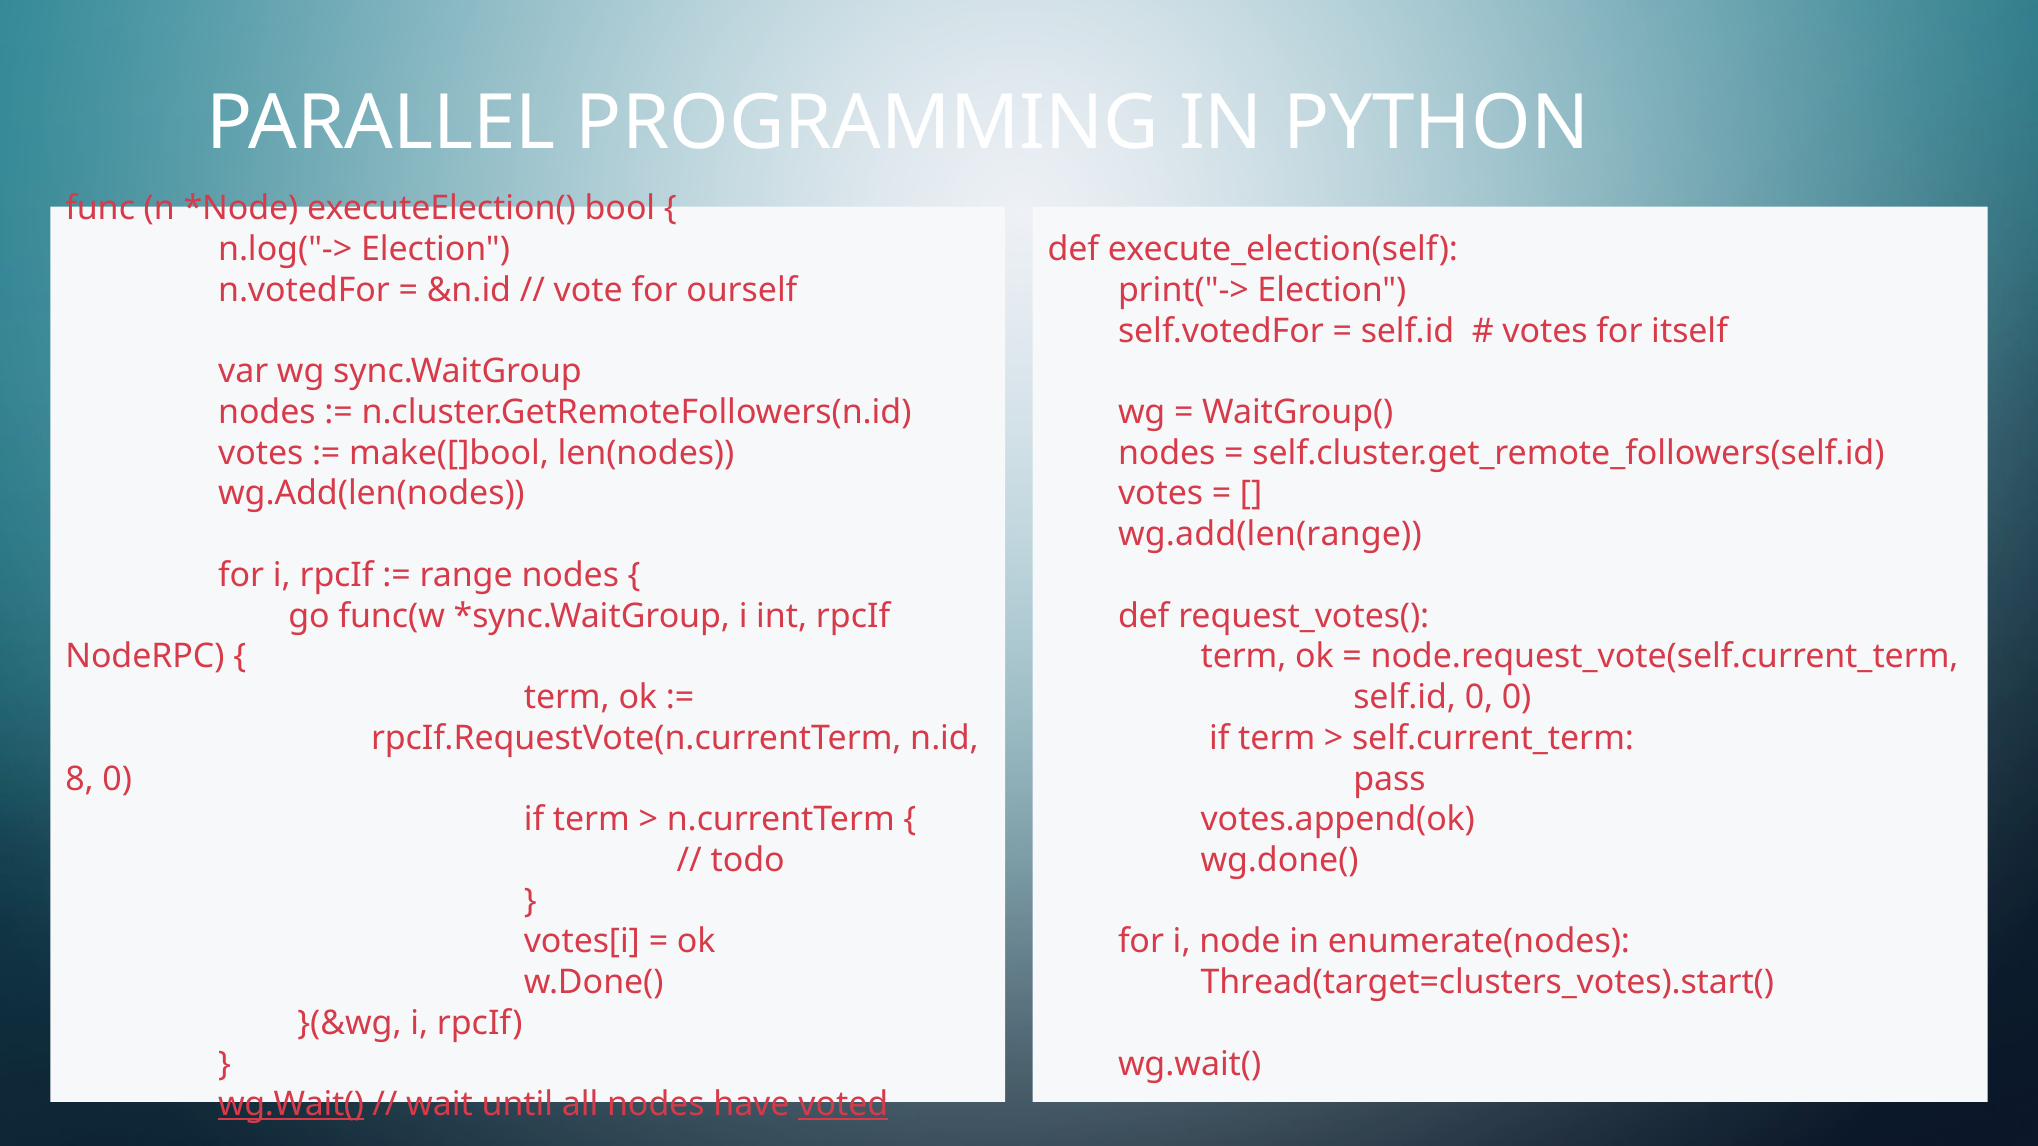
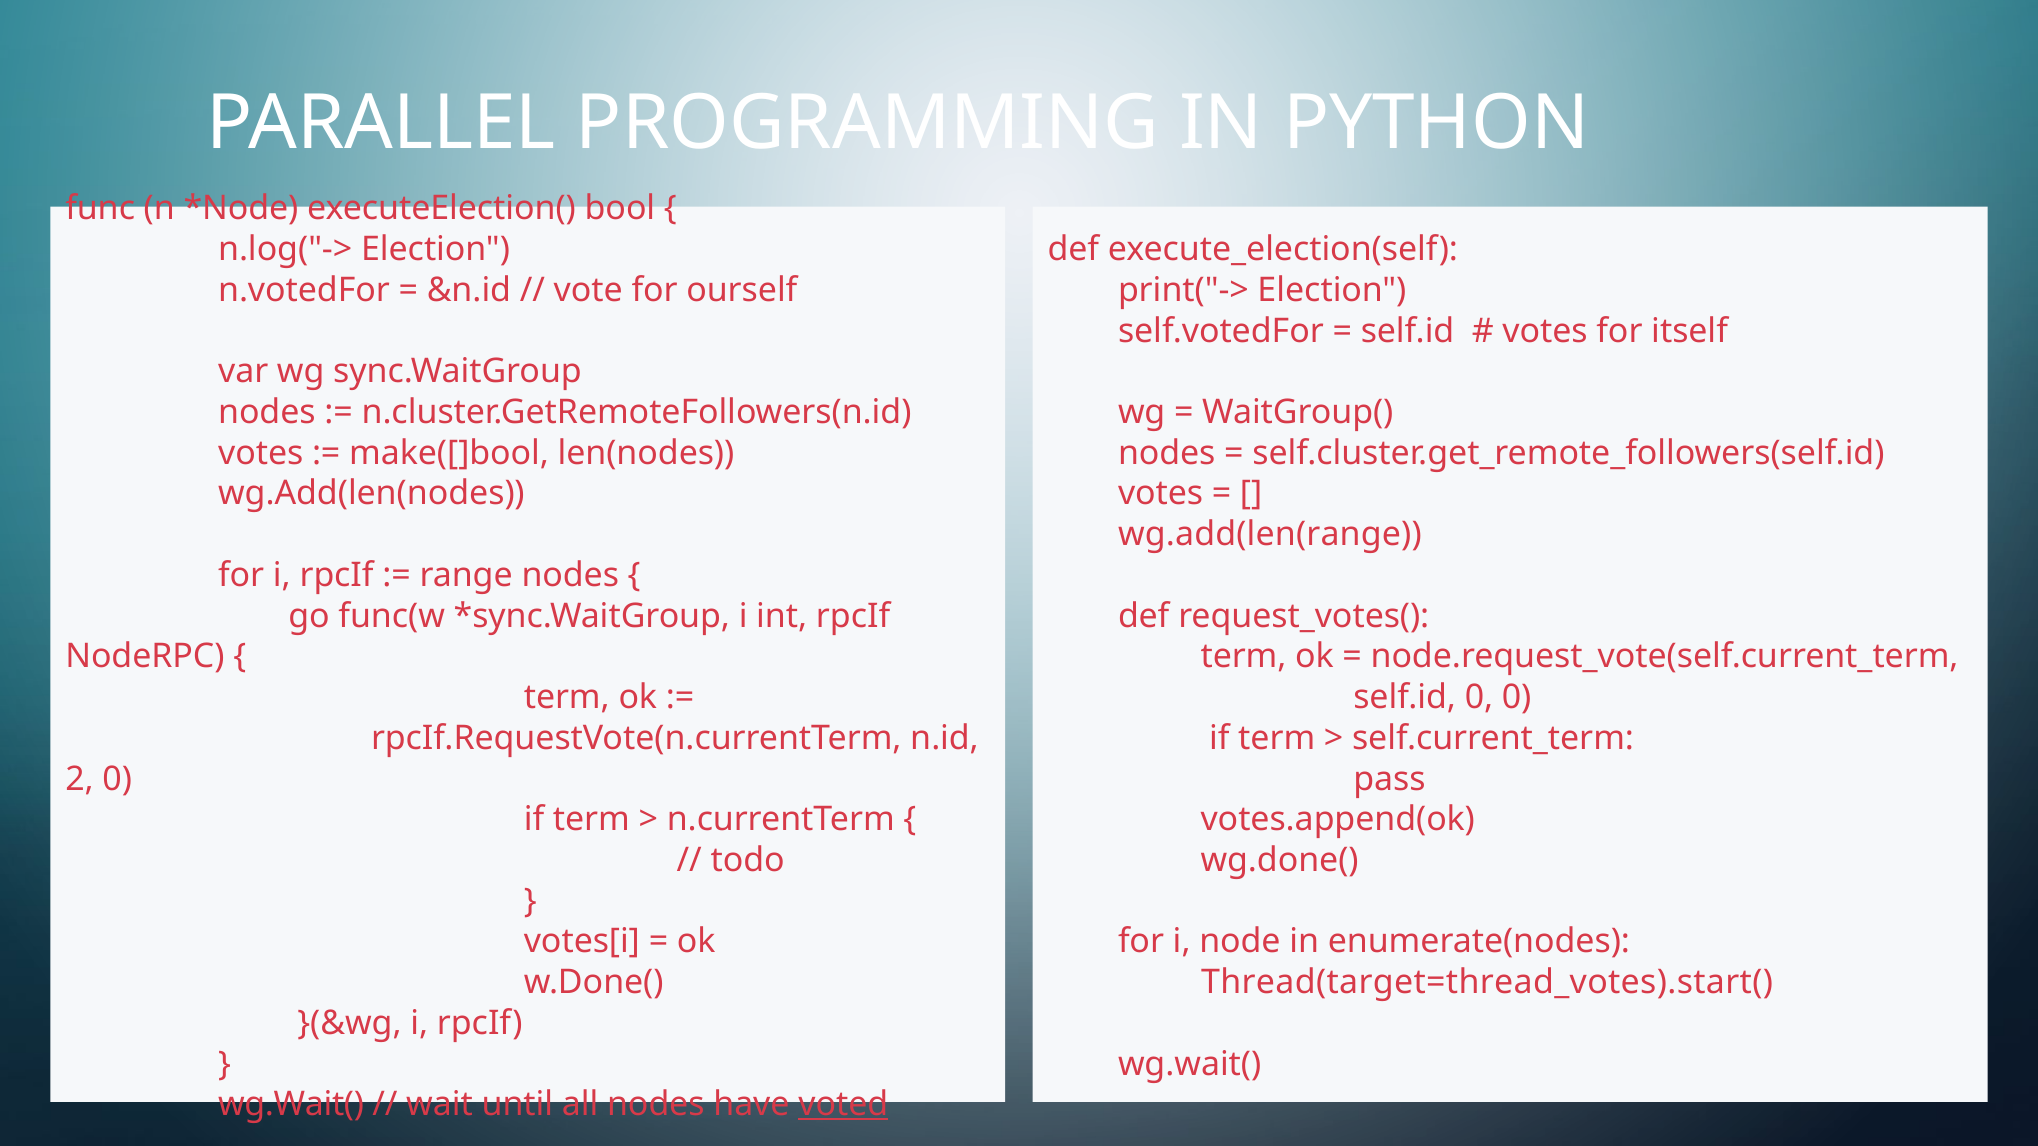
8: 8 -> 2
Thread(target=clusters_votes).start(: Thread(target=clusters_votes).start( -> Thread(target=thread_votes).start(
wg.Wait( at (291, 1105) underline: present -> none
